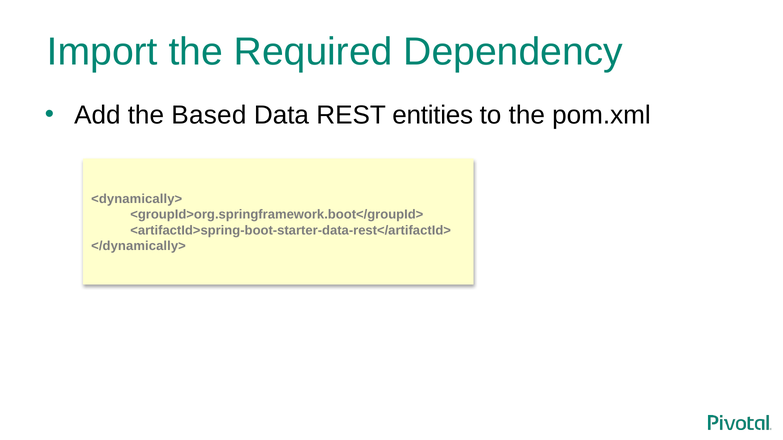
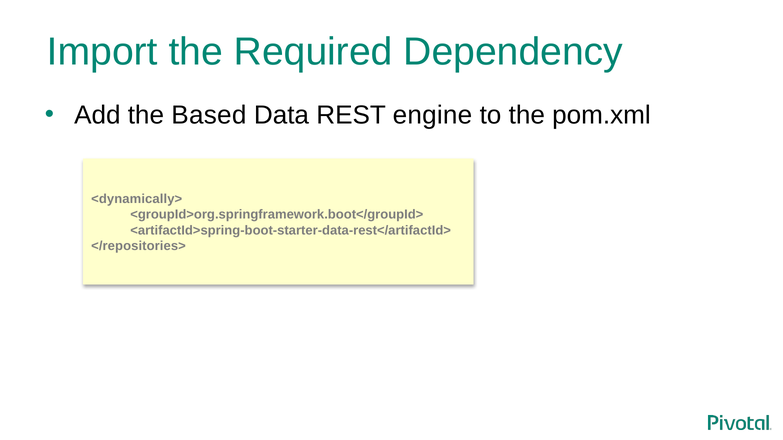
entities: entities -> engine
</dynamically>: </dynamically> -> </repositories>
